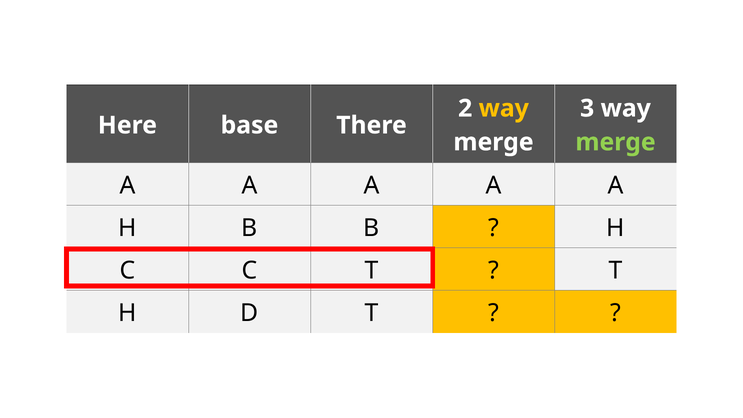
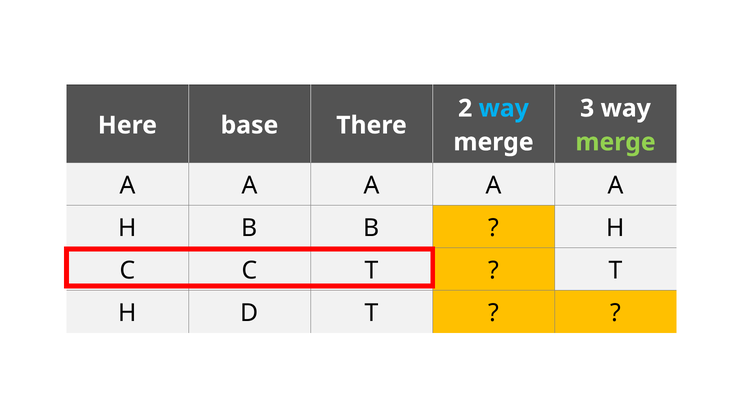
way at (504, 108) colour: yellow -> light blue
